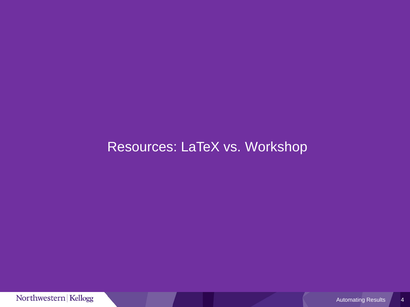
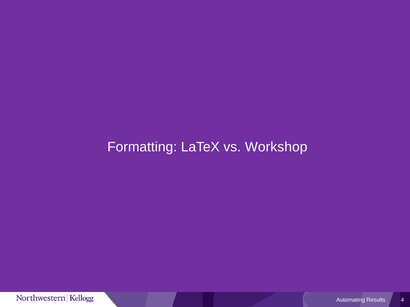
Resources: Resources -> Formatting
